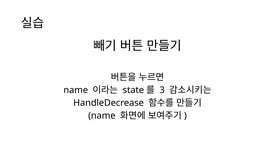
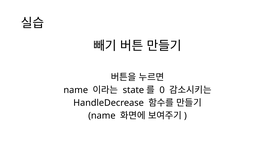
3: 3 -> 0
